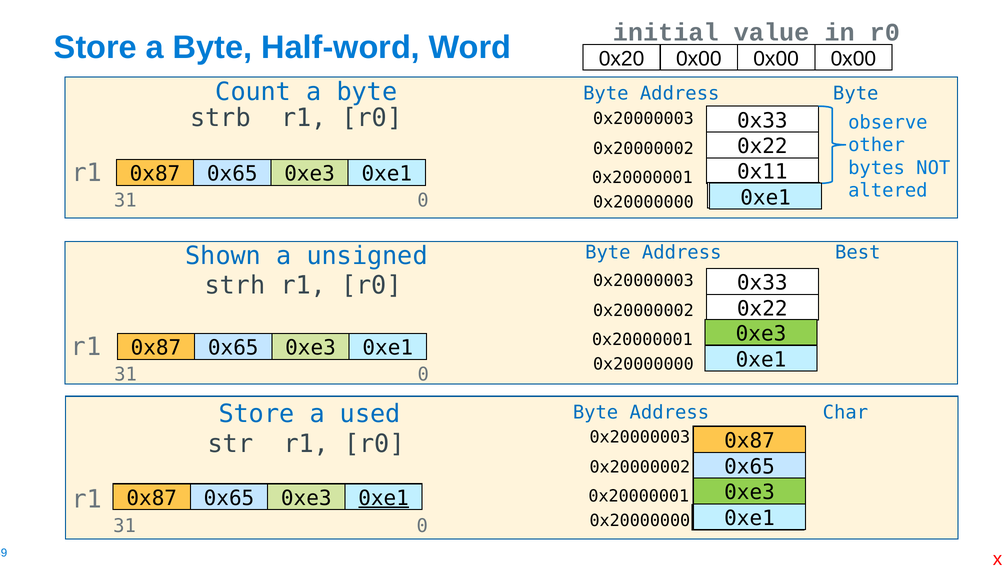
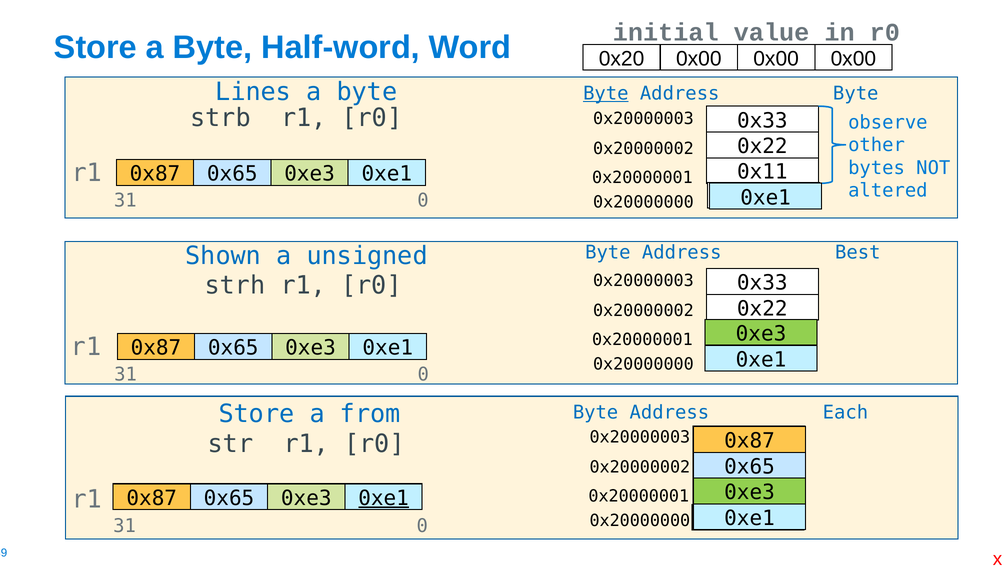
Count: Count -> Lines
Byte at (606, 93) underline: none -> present
used: used -> from
Char: Char -> Each
